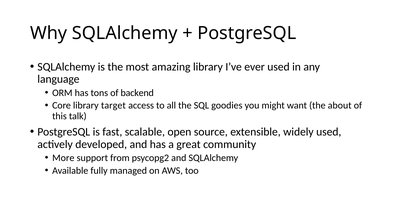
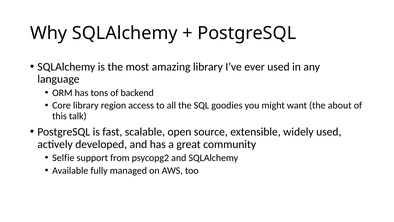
target: target -> region
More: More -> Selfie
